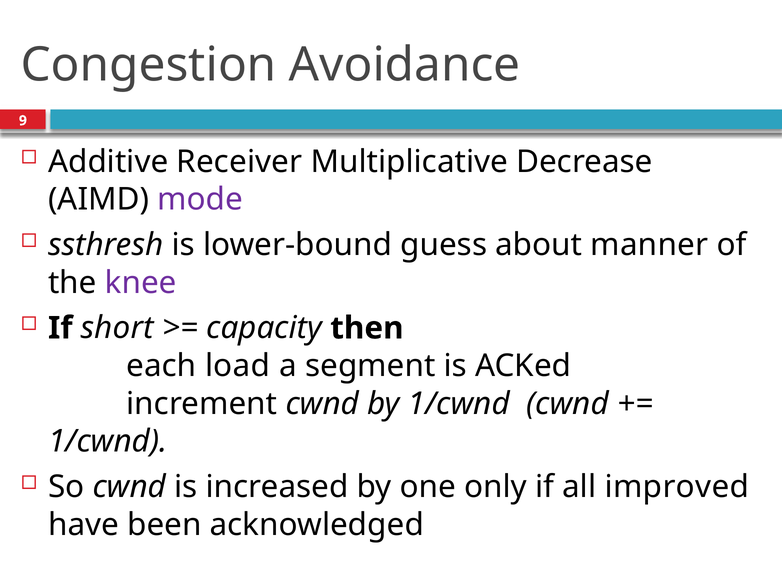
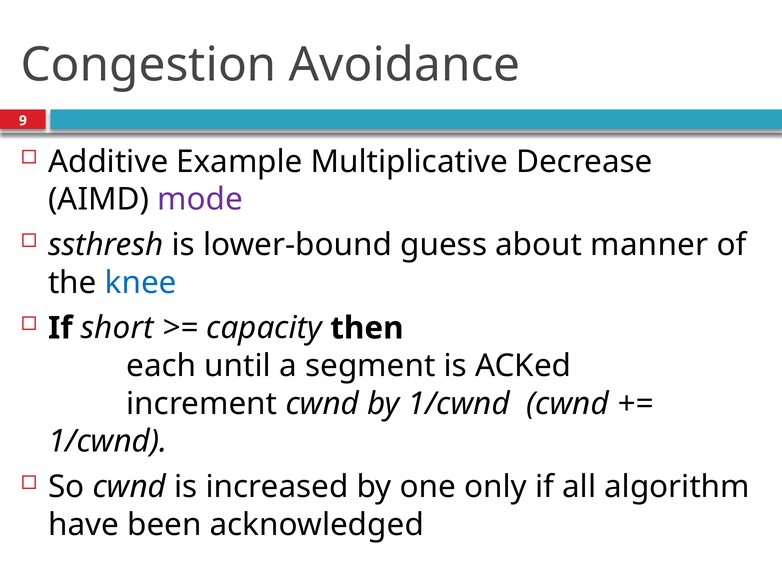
Receiver: Receiver -> Example
knee colour: purple -> blue
load: load -> until
improved: improved -> algorithm
